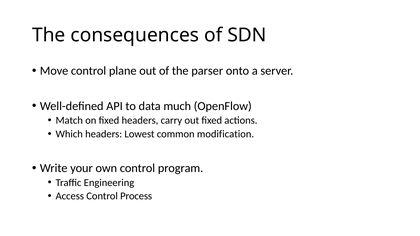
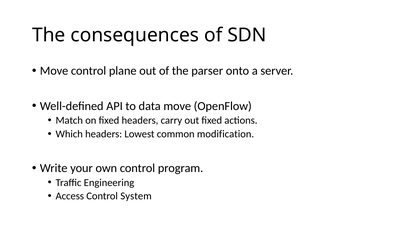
data much: much -> move
Process: Process -> System
